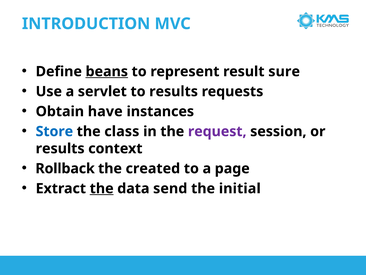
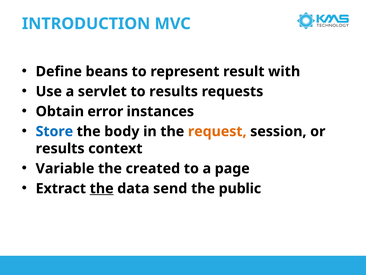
beans underline: present -> none
sure: sure -> with
have: have -> error
class: class -> body
request colour: purple -> orange
Rollback: Rollback -> Variable
initial: initial -> public
